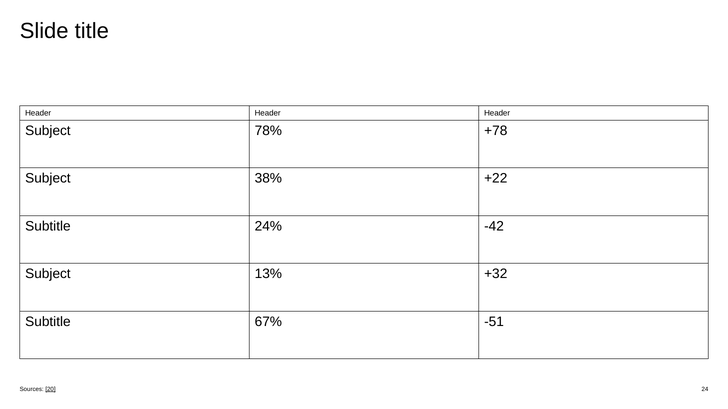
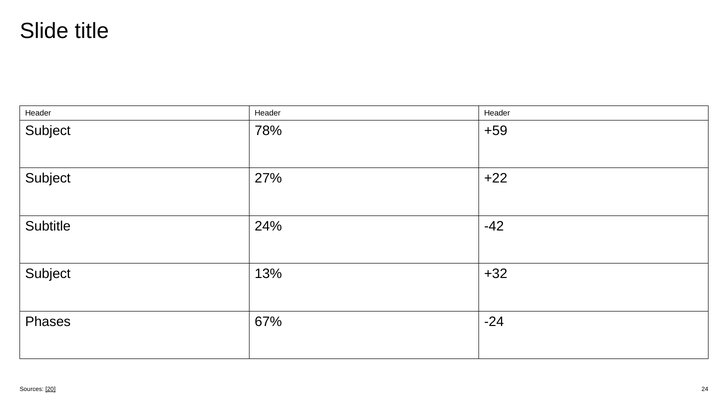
+78: +78 -> +59
38%: 38% -> 27%
Subtitle at (48, 322): Subtitle -> Phases
-51: -51 -> -24
